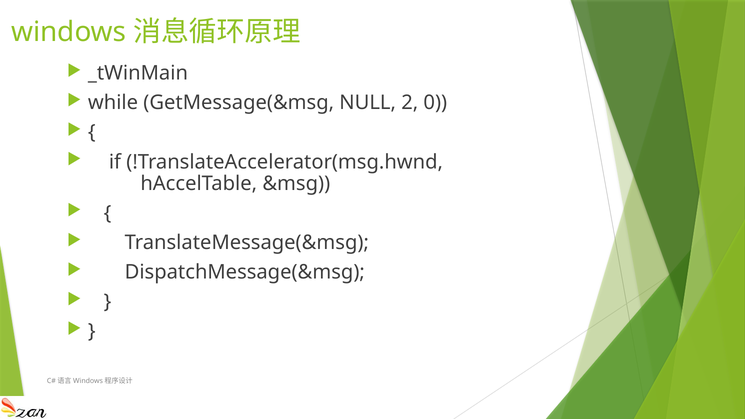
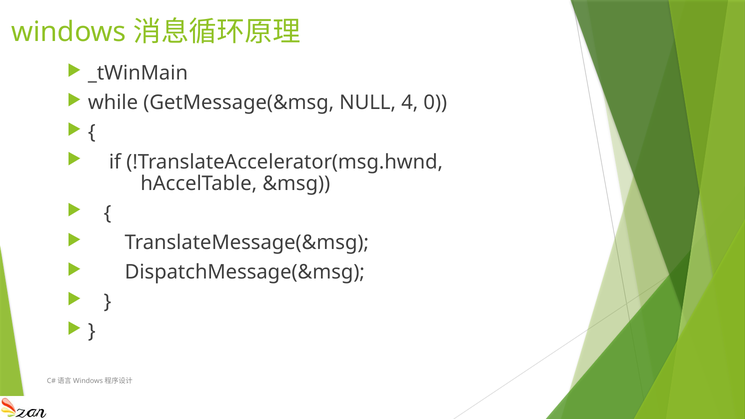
2: 2 -> 4
